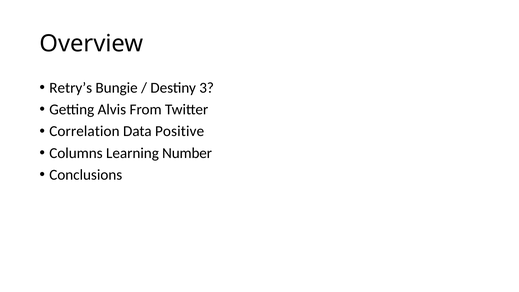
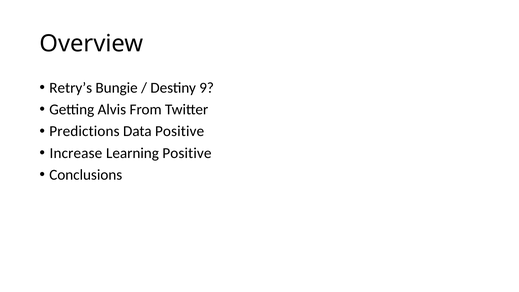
3: 3 -> 9
Correlation: Correlation -> Predictions
Columns: Columns -> Increase
Learning Number: Number -> Positive
